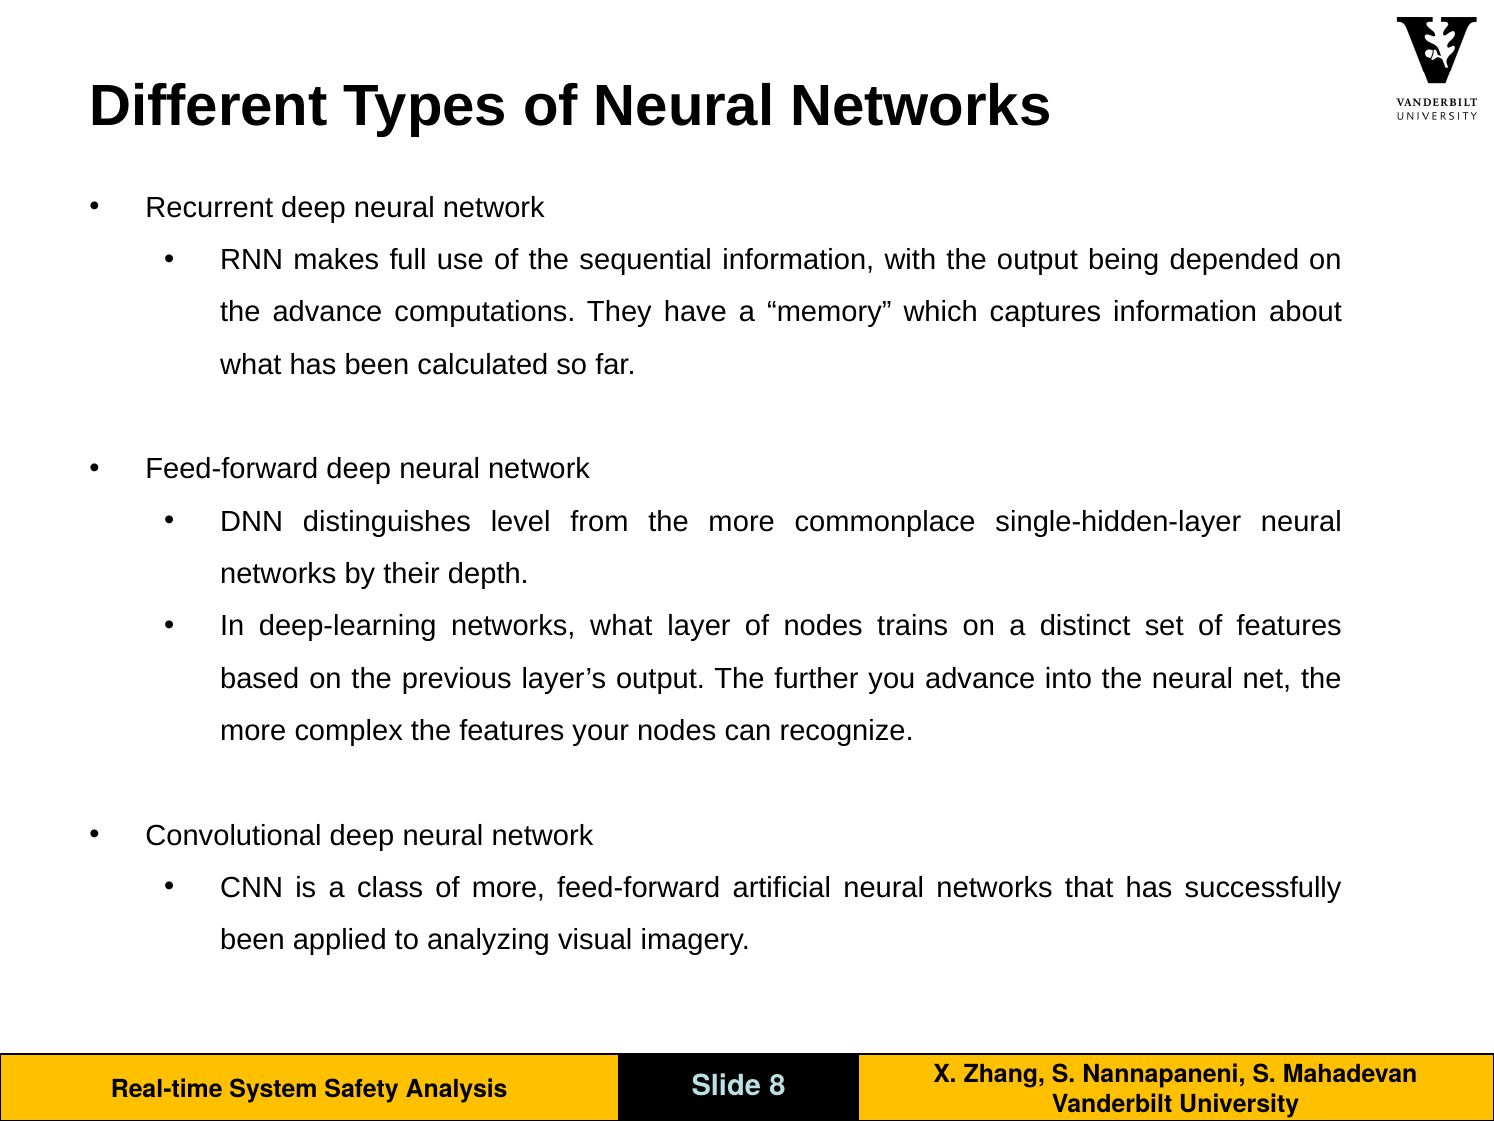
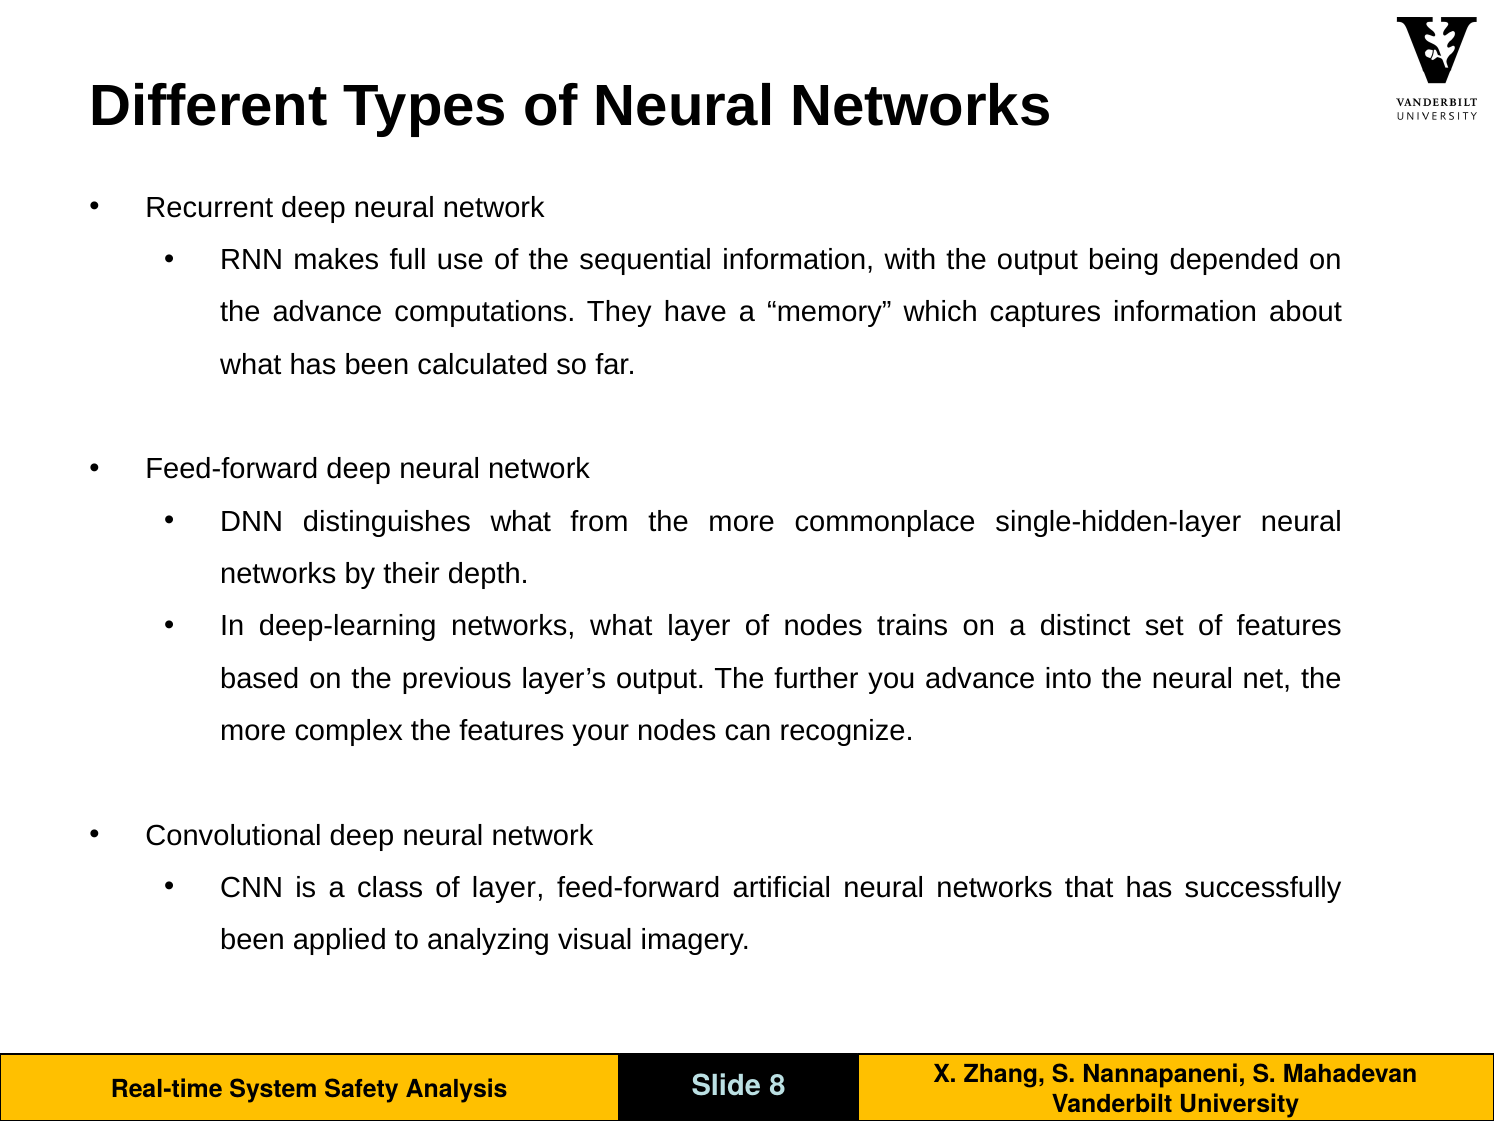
distinguishes level: level -> what
of more: more -> layer
